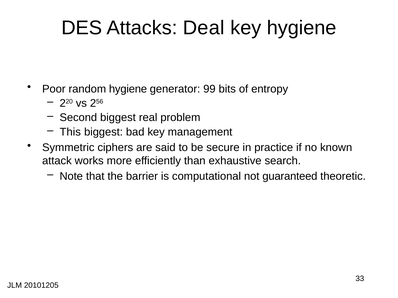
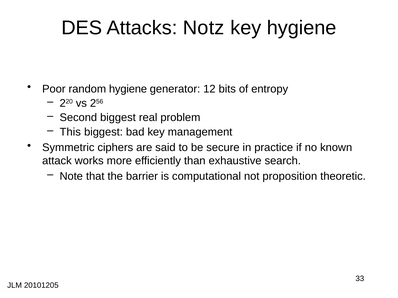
Deal: Deal -> Notz
99: 99 -> 12
guaranteed: guaranteed -> proposition
